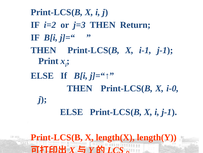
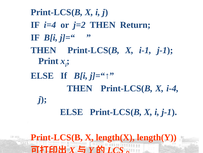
i=2: i=2 -> i=4
j=3: j=3 -> j=2
i-0: i-0 -> i-4
